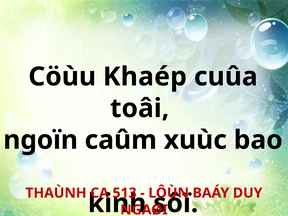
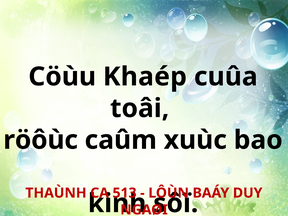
ngoïn: ngoïn -> röôùc
